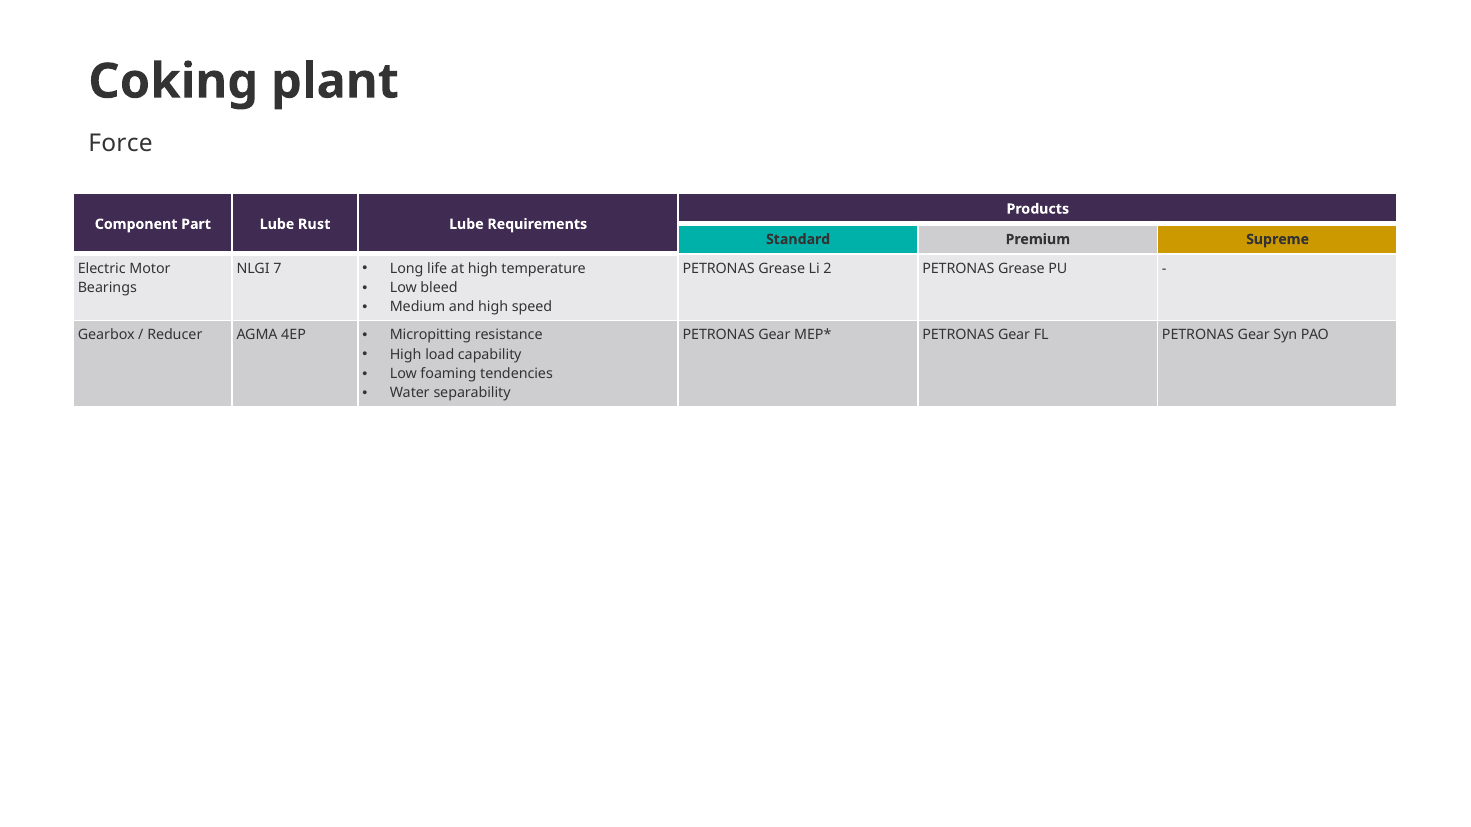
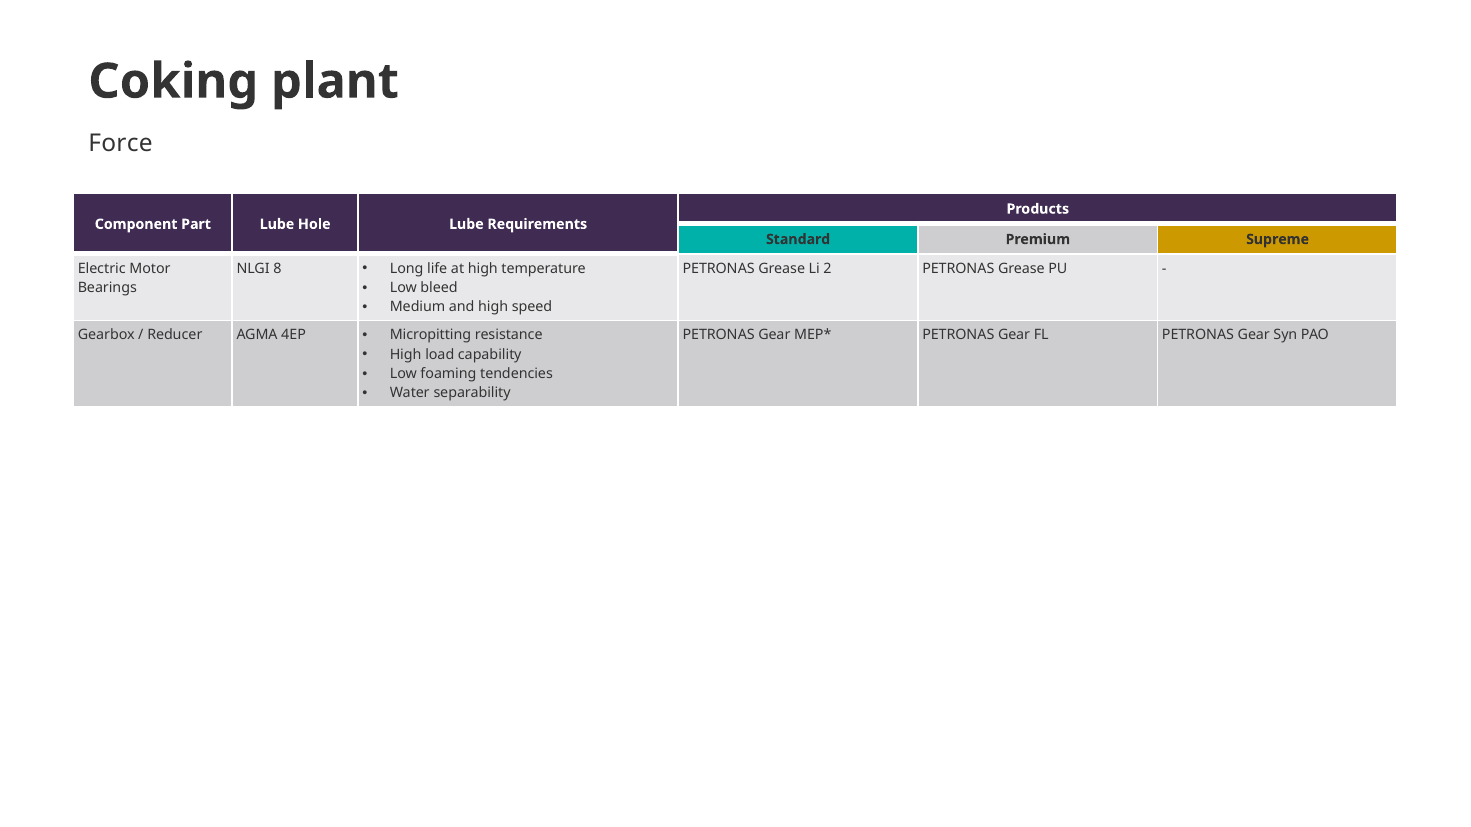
Rust: Rust -> Hole
7: 7 -> 8
